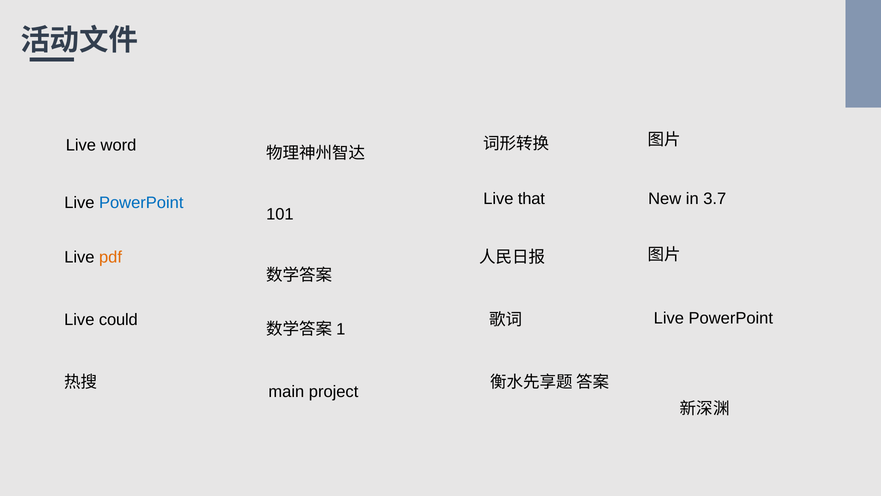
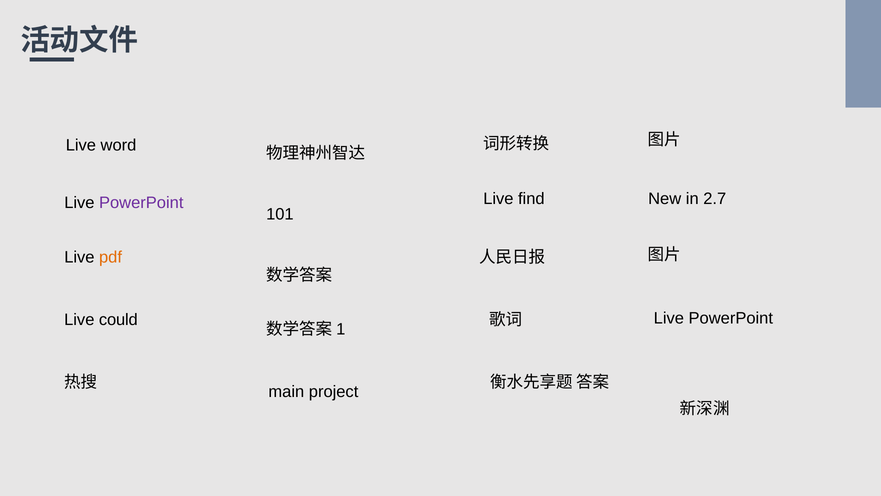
that: that -> find
3.7: 3.7 -> 2.7
PowerPoint at (141, 203) colour: blue -> purple
